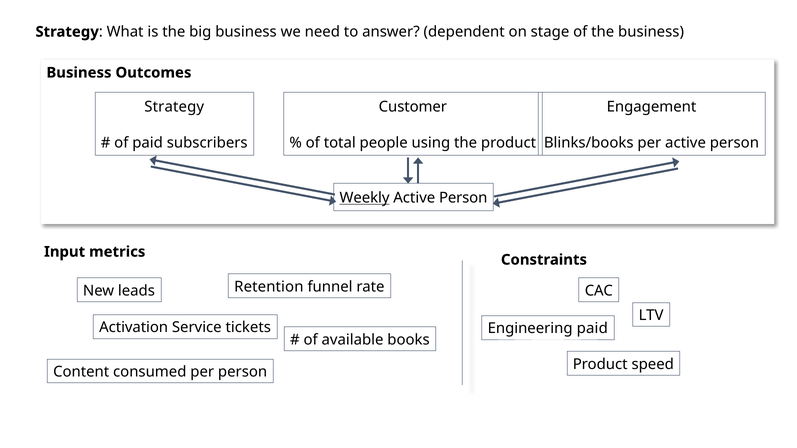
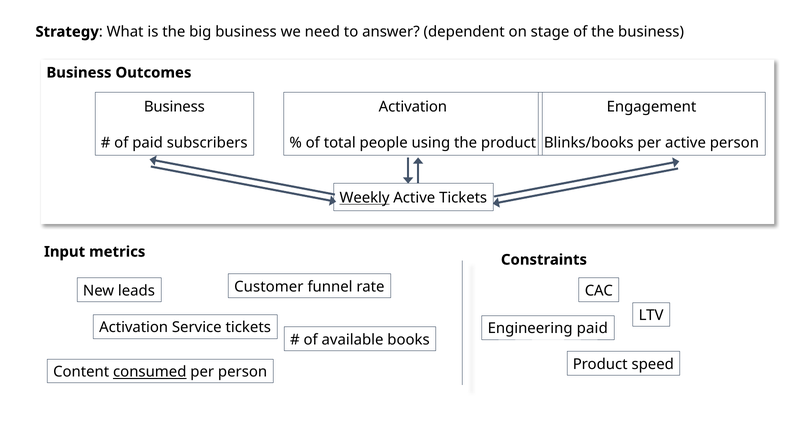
Strategy at (174, 107): Strategy -> Business
Customer at (413, 107): Customer -> Activation
Person at (463, 198): Person -> Tickets
Retention: Retention -> Customer
consumed underline: none -> present
